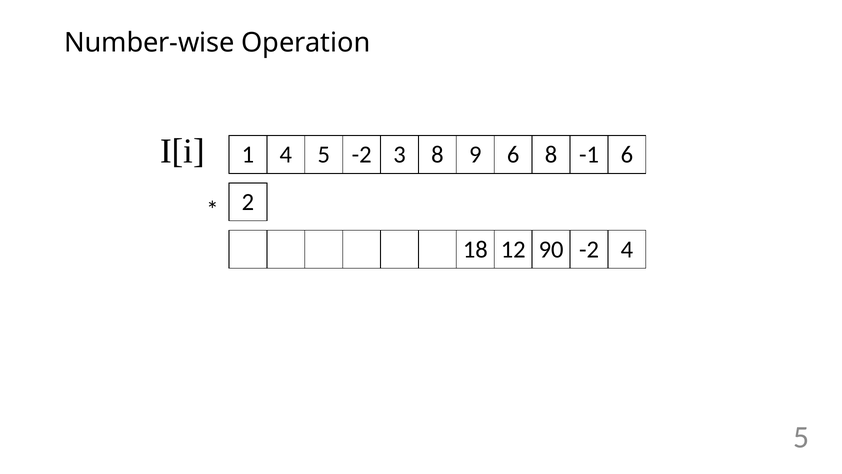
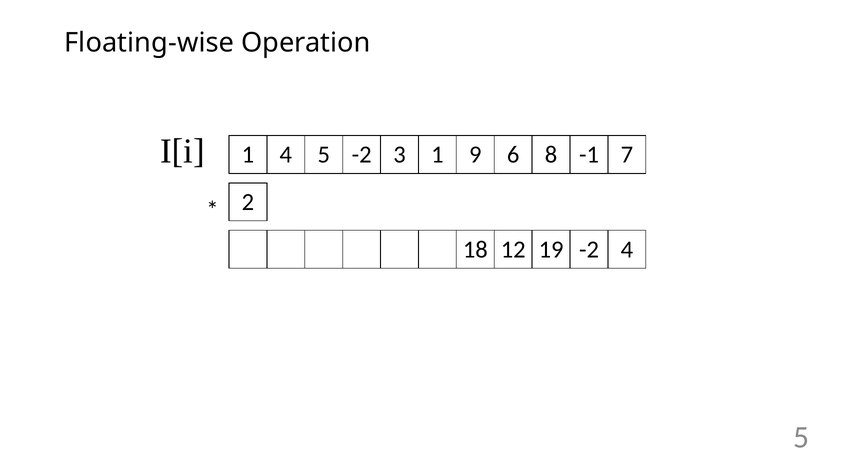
Number-wise: Number-wise -> Floating-wise
3 8: 8 -> 1
-1 6: 6 -> 7
90: 90 -> 19
